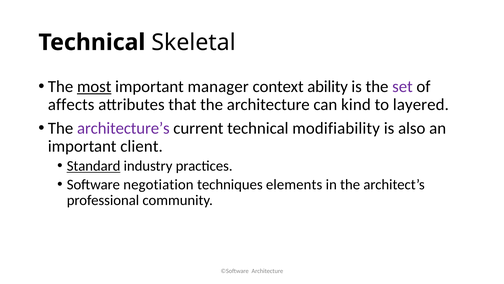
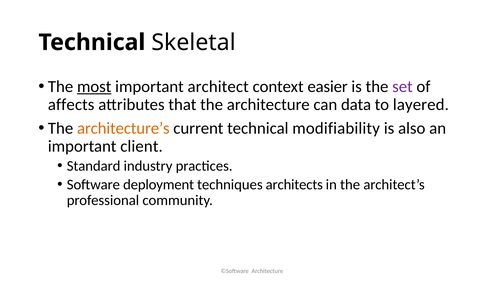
manager: manager -> architect
ability: ability -> easier
kind: kind -> data
architecture’s colour: purple -> orange
Standard underline: present -> none
negotiation: negotiation -> deployment
elements: elements -> architects
